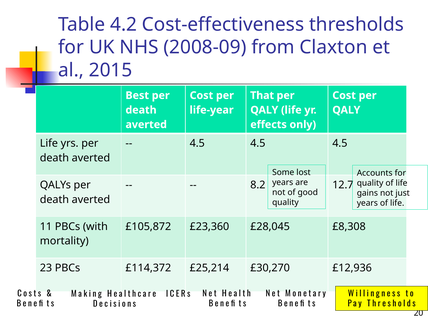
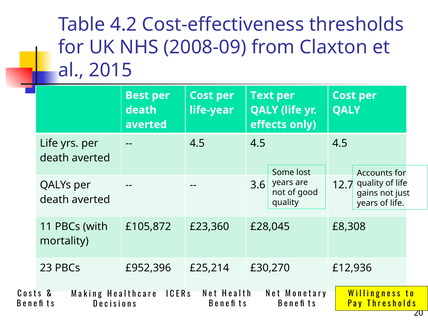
That: That -> Text
8.2: 8.2 -> 3.6
£114,372: £114,372 -> £952,396
